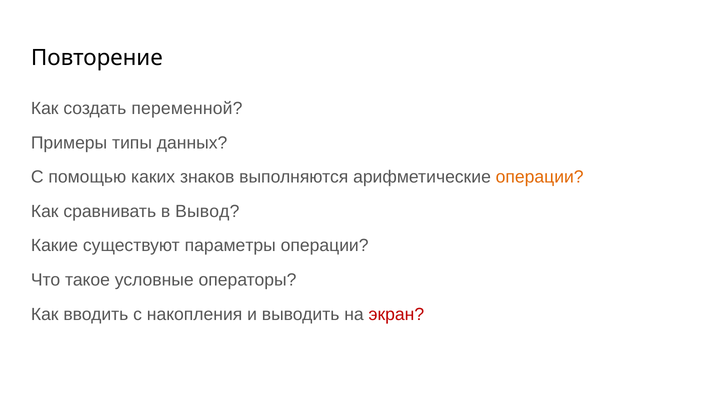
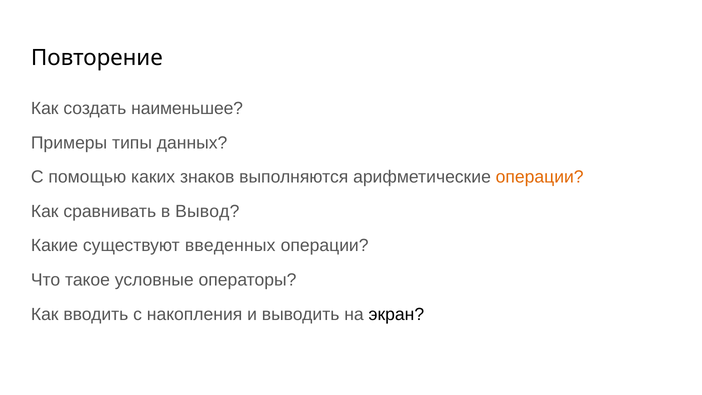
переменной: переменной -> наименьшее
параметры: параметры -> введенных
экран colour: red -> black
